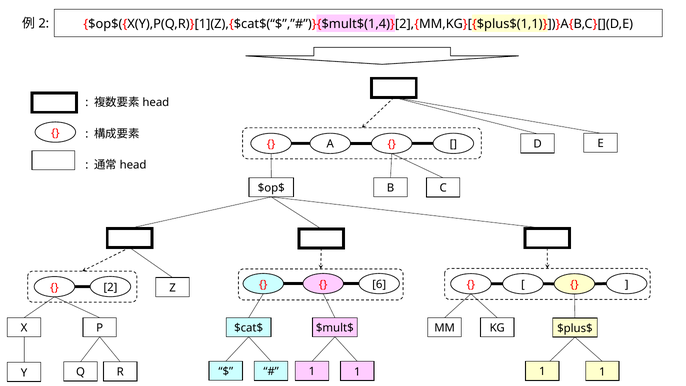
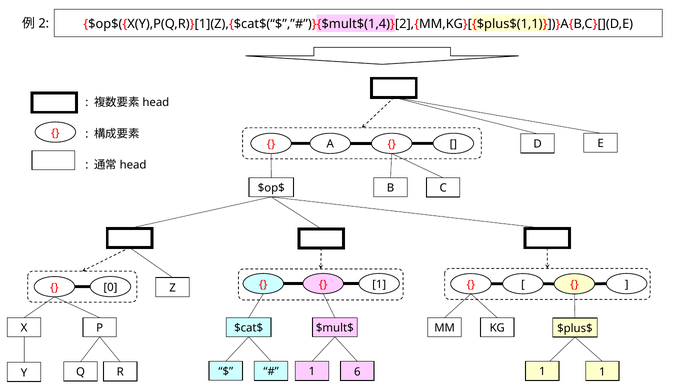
6 at (379, 284): 6 -> 1
2: 2 -> 0
1 at (357, 372): 1 -> 6
